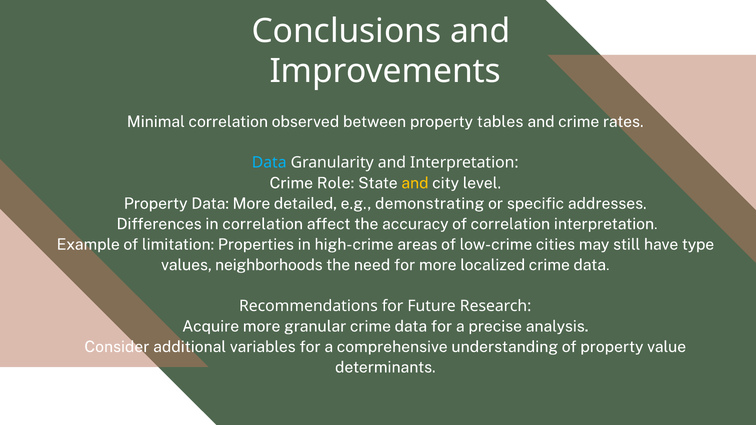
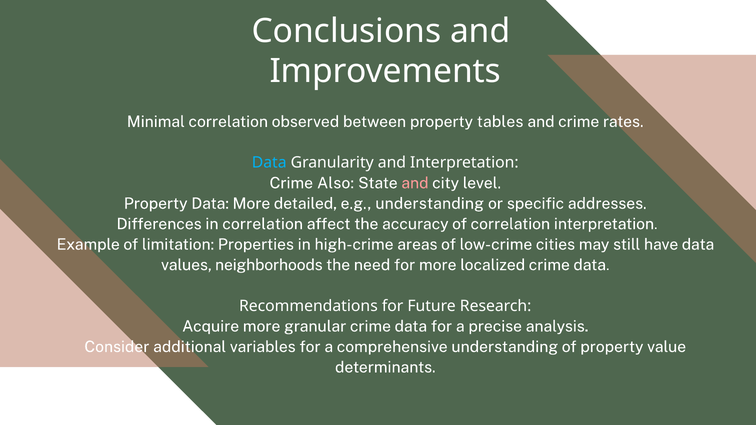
Role: Role -> Also
and at (415, 183) colour: yellow -> pink
e.g demonstrating: demonstrating -> understanding
have type: type -> data
